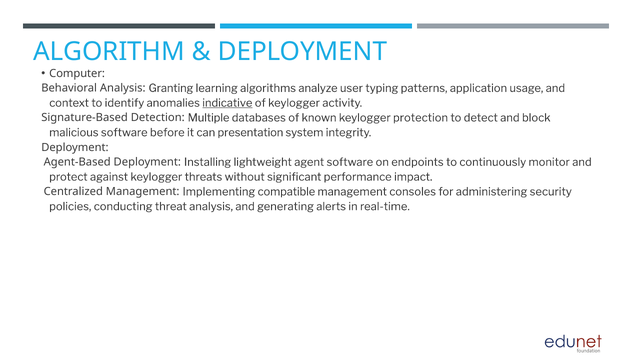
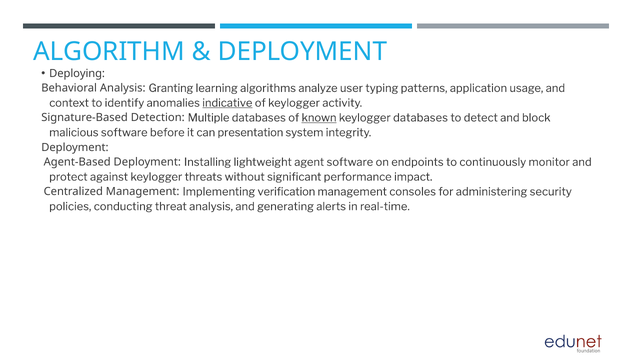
Computer: Computer -> Deploying
known underline: none -> present
keylogger protection: protection -> databases
compatible: compatible -> verification
